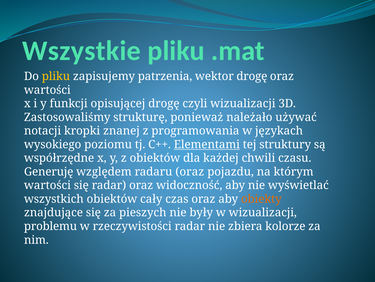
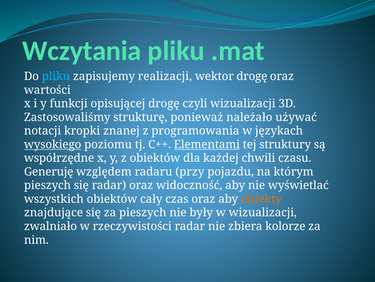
Wszystkie: Wszystkie -> Wczytania
pliku at (56, 76) colour: yellow -> light blue
patrzenia: patrzenia -> realizacji
wysokiego underline: none -> present
radaru oraz: oraz -> przy
wartości at (47, 185): wartości -> pieszych
problemu: problemu -> zwalniało
